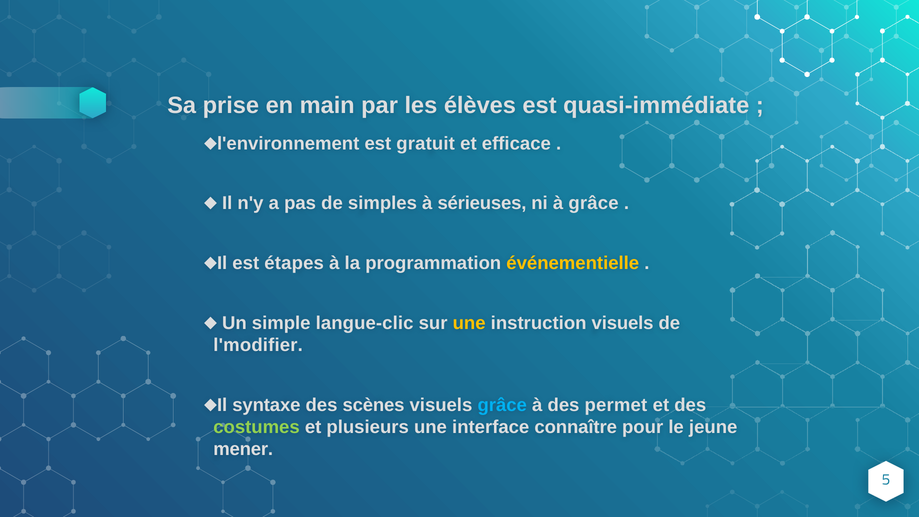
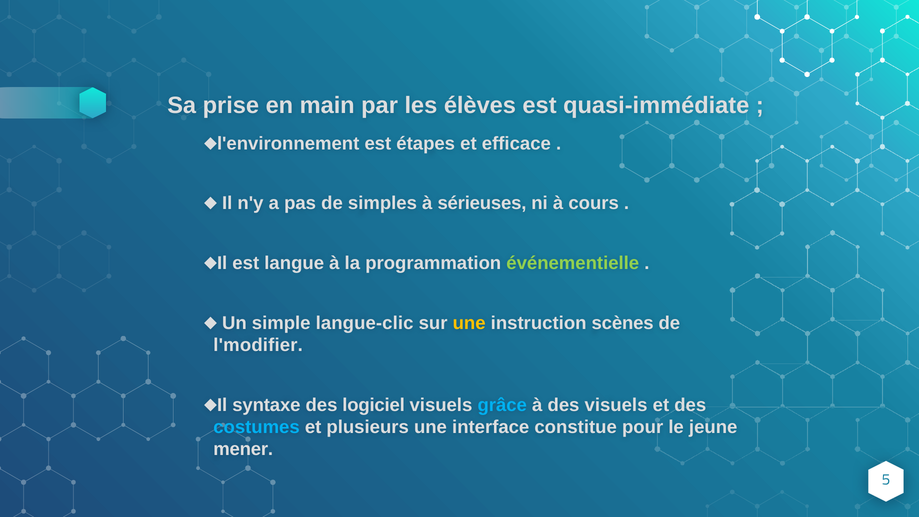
gratuit: gratuit -> étapes
à grâce: grâce -> cours
étapes: étapes -> langue
événementielle colour: yellow -> light green
instruction visuels: visuels -> scènes
scènes: scènes -> logiciel
des permet: permet -> visuels
costumes colour: light green -> light blue
connaître: connaître -> constitue
